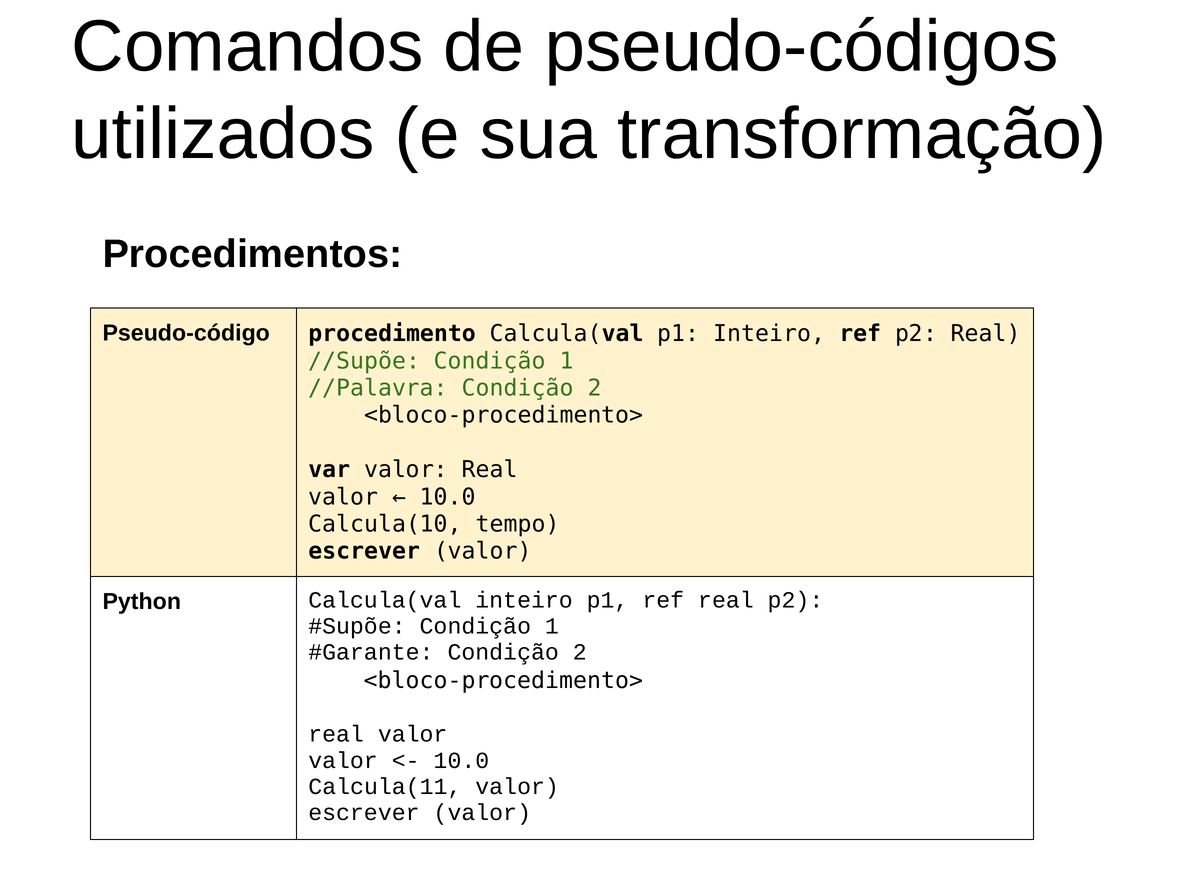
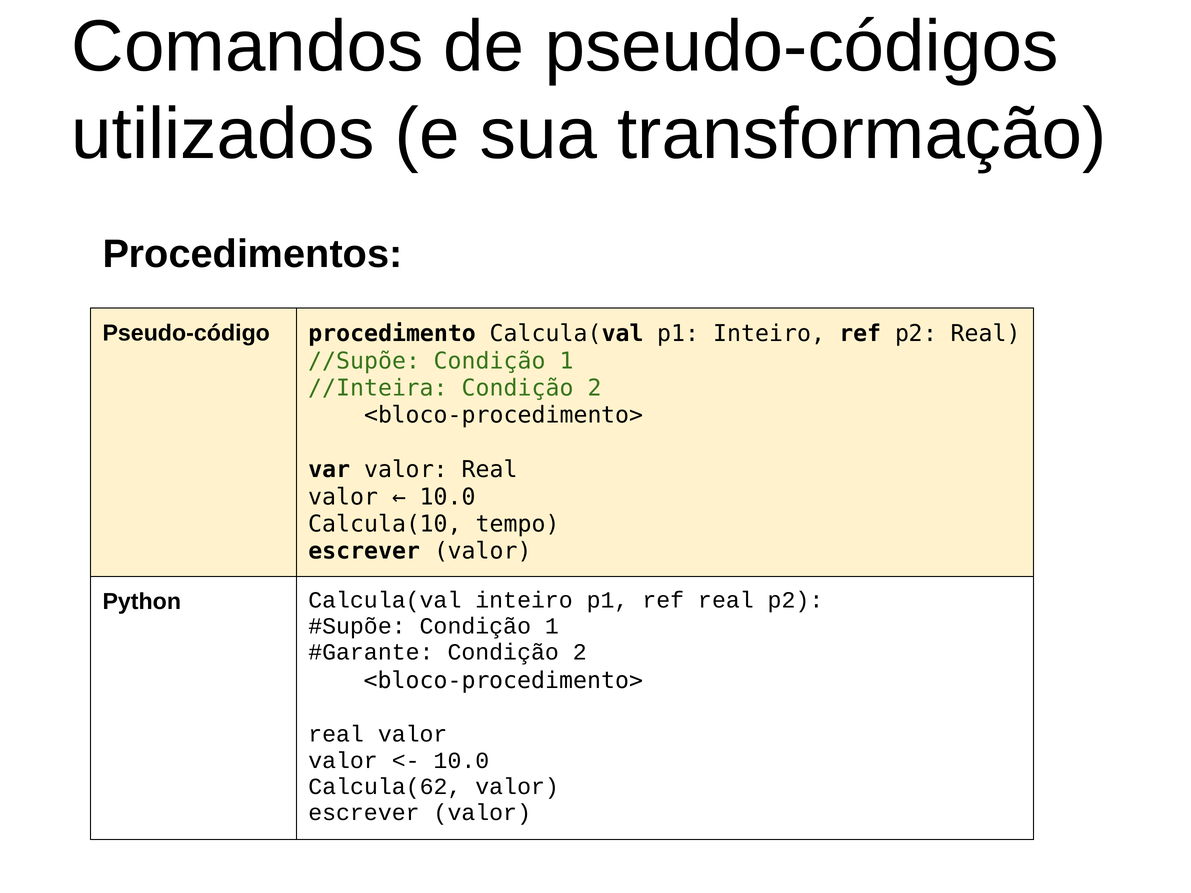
//Palavra: //Palavra -> //Inteira
Calcula(11: Calcula(11 -> Calcula(62
